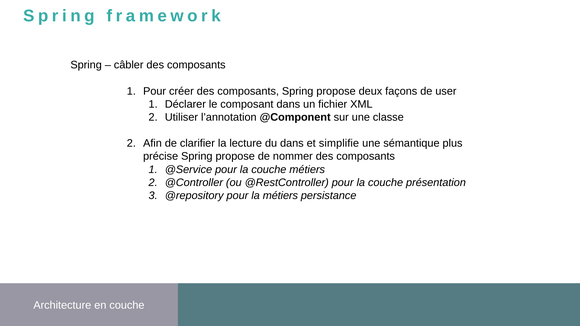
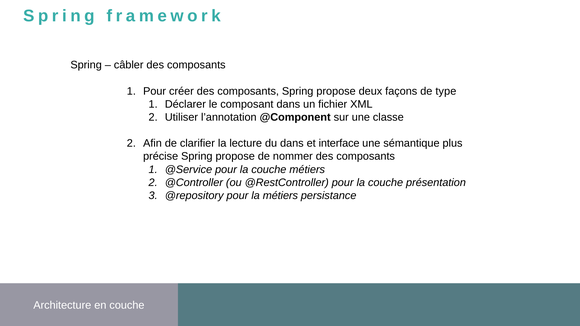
user: user -> type
simplifie: simplifie -> interface
